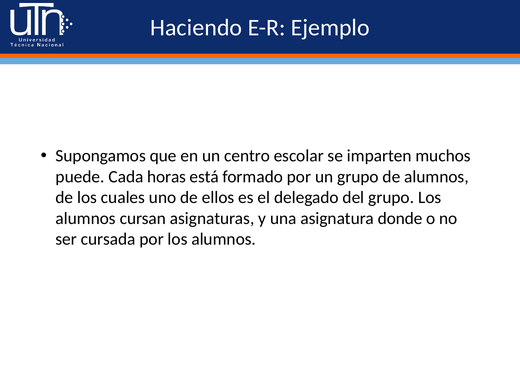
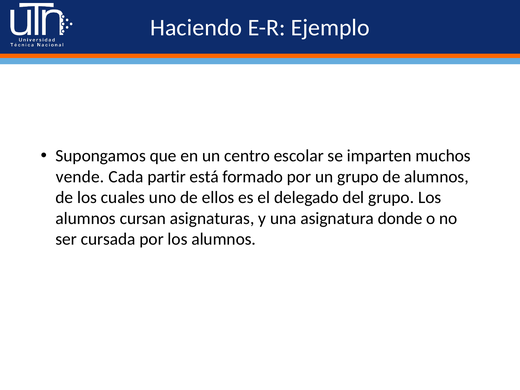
puede: puede -> vende
horas: horas -> partir
